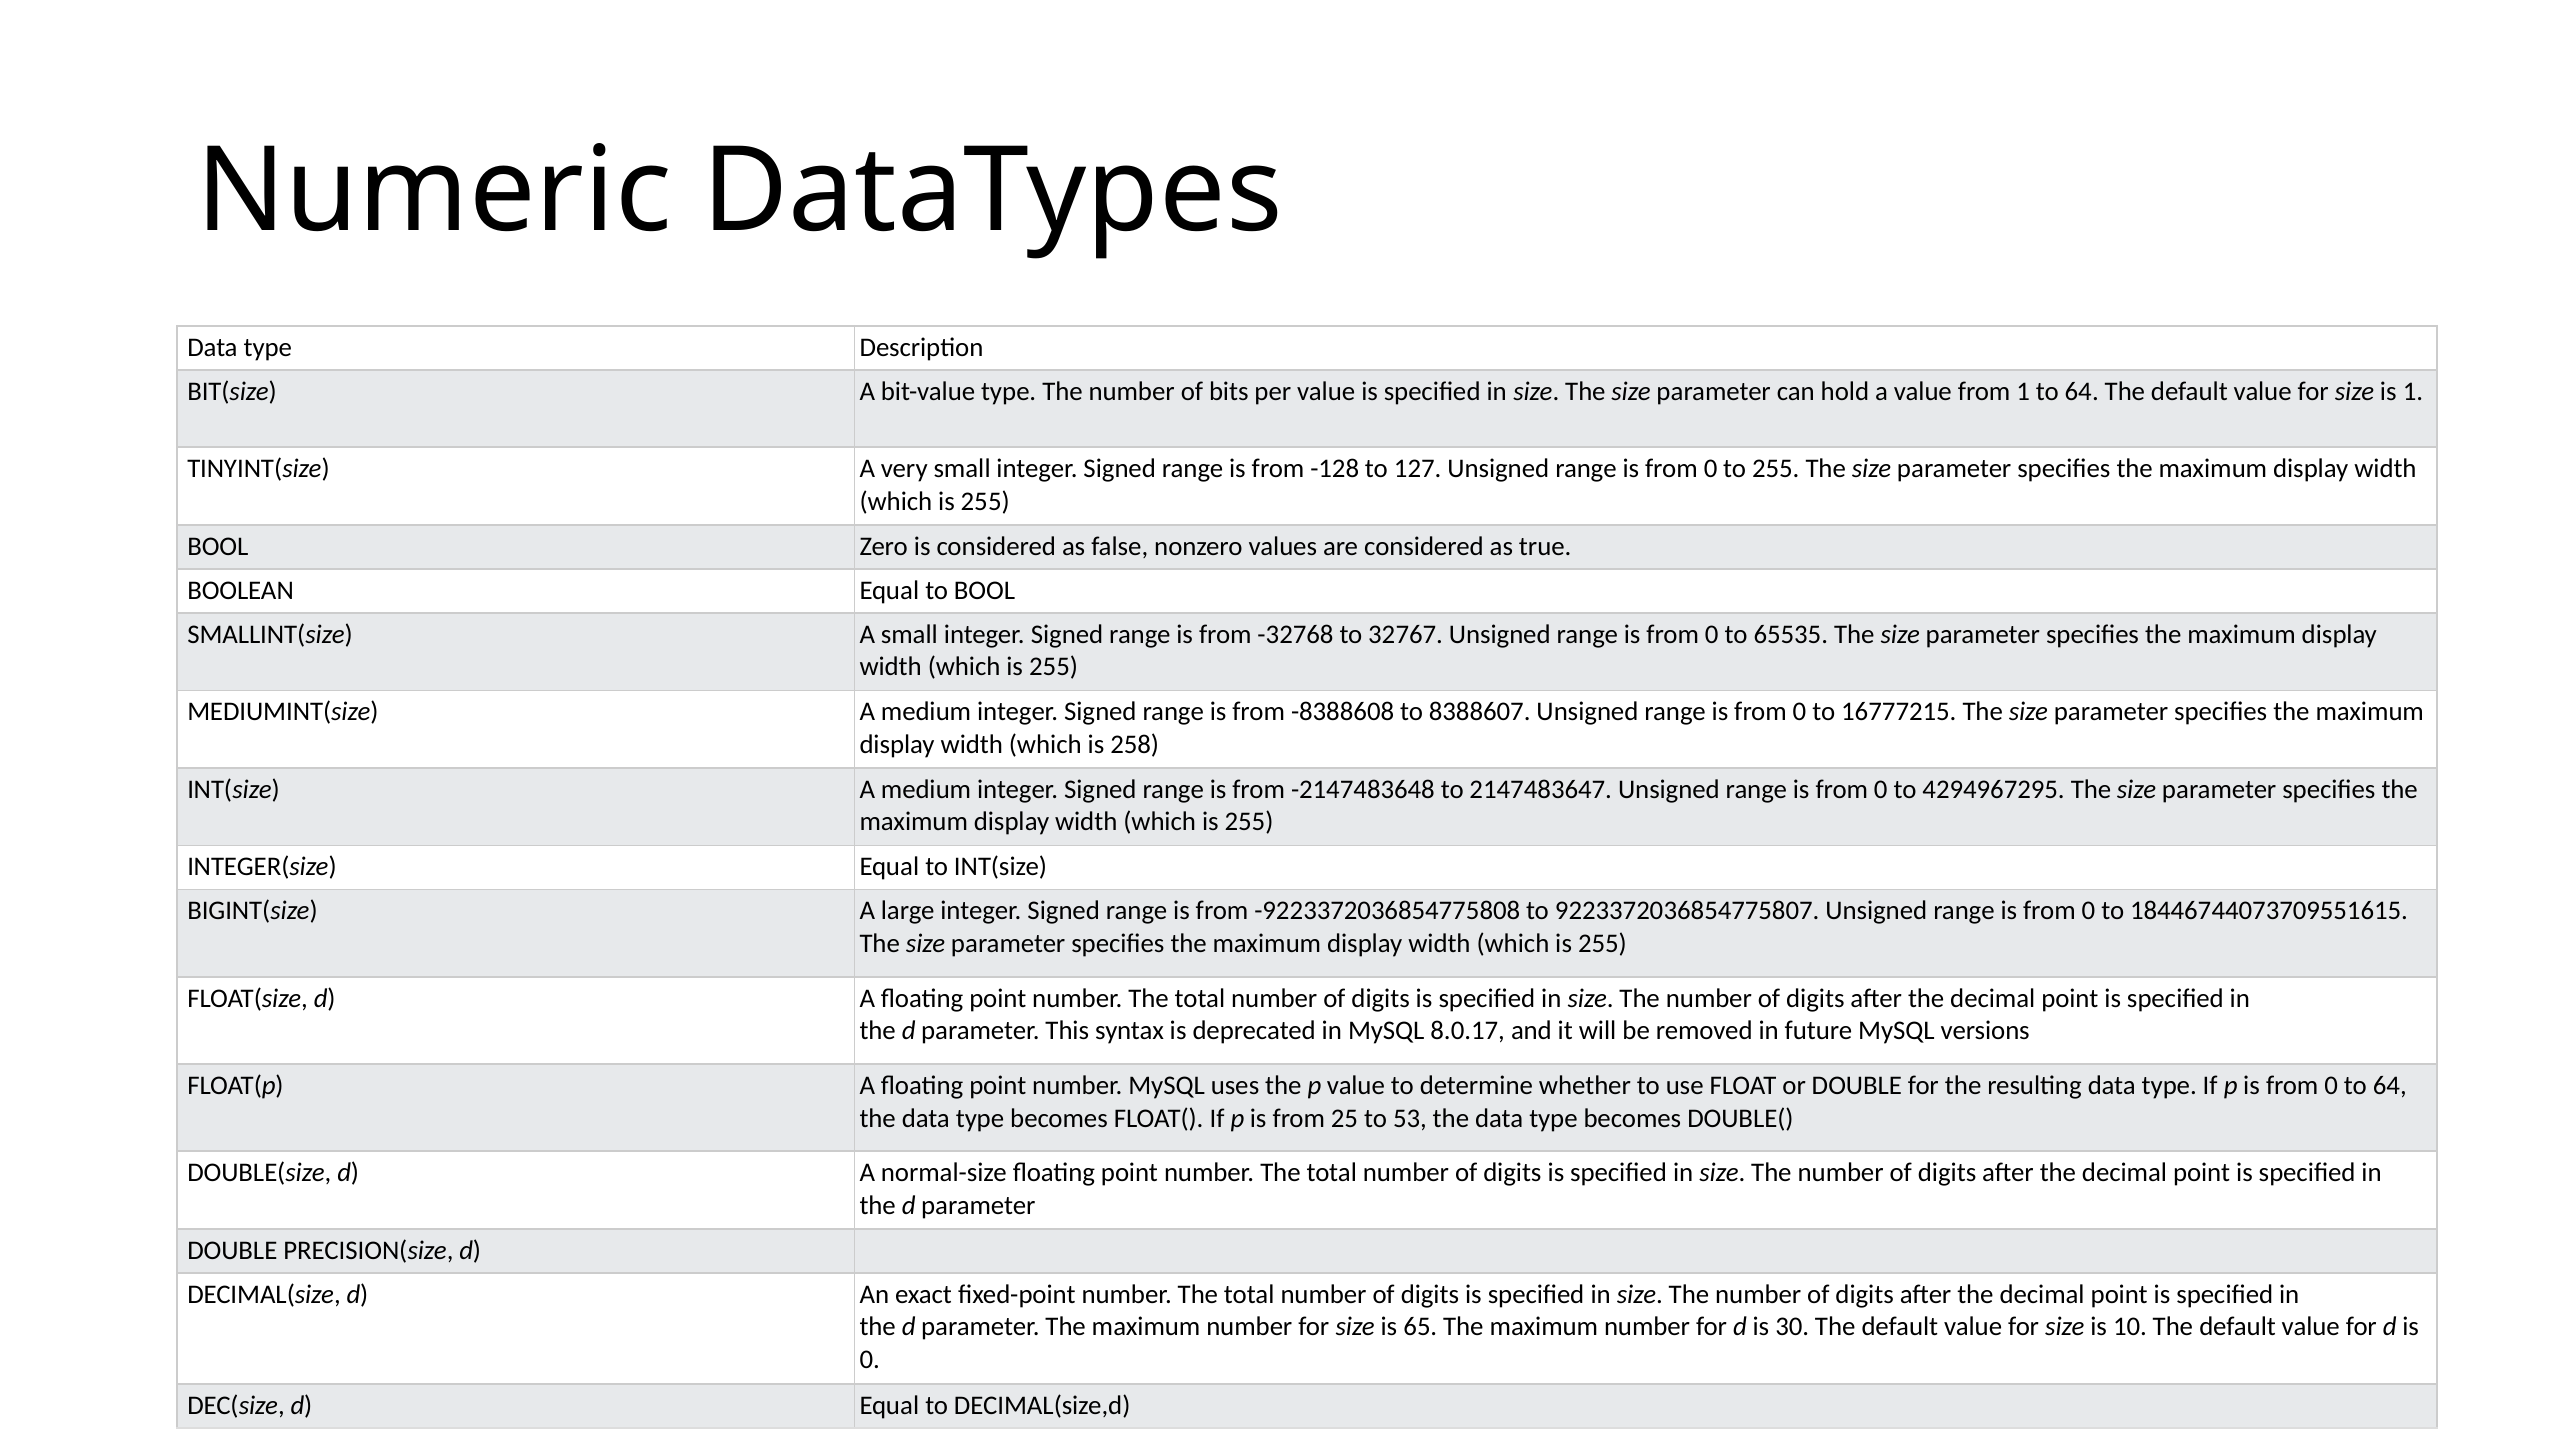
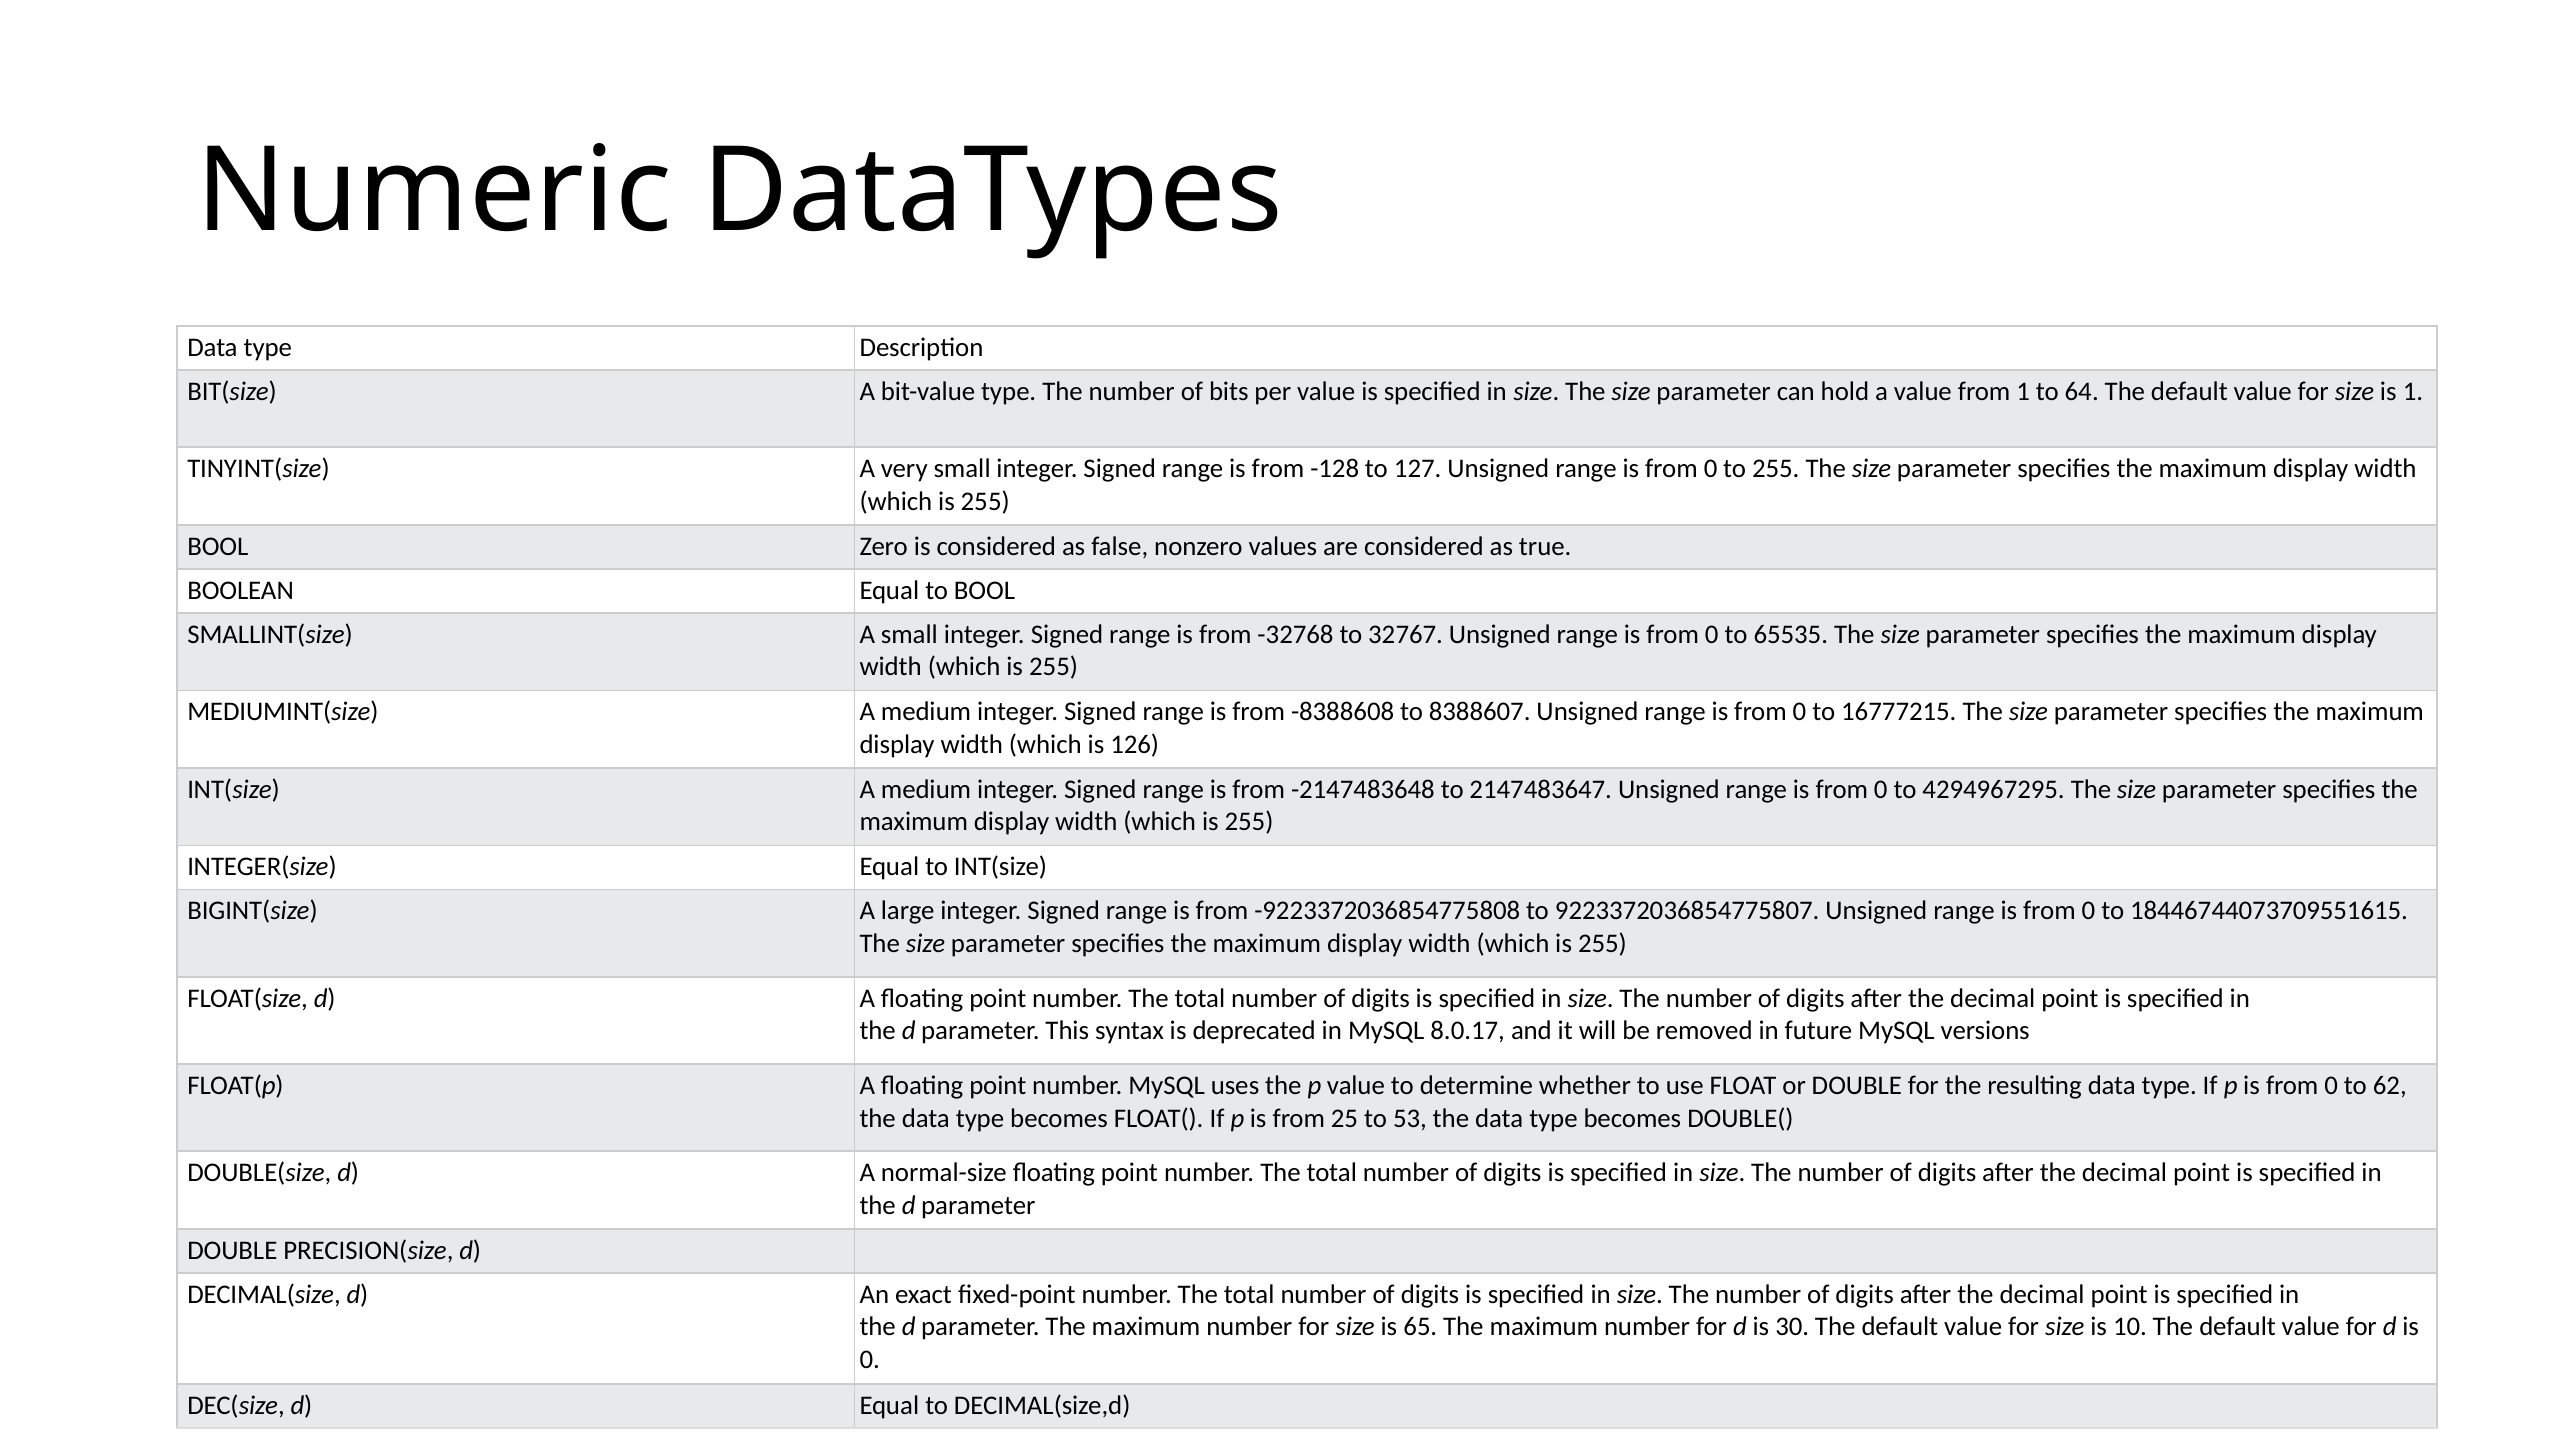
258: 258 -> 126
0 to 64: 64 -> 62
